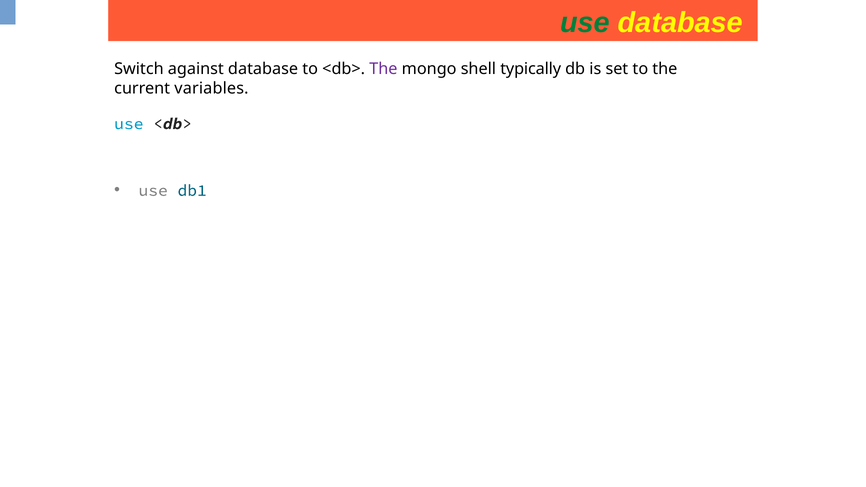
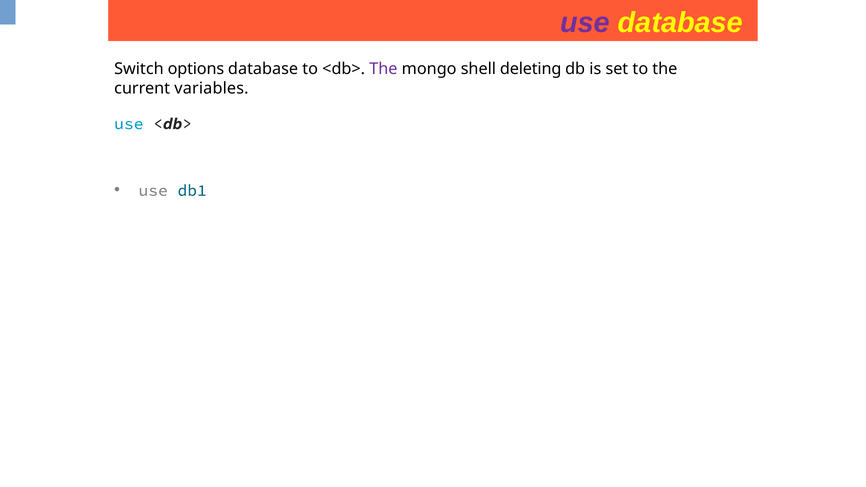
use at (585, 23) colour: green -> purple
against: against -> options
typically: typically -> deleting
